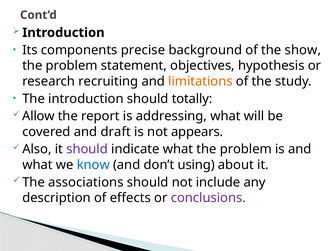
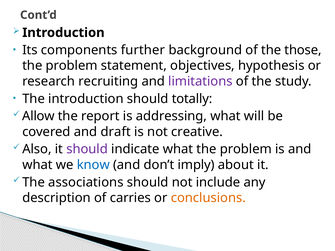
precise: precise -> further
show: show -> those
limitations colour: orange -> purple
appears: appears -> creative
using: using -> imply
effects: effects -> carries
conclusions colour: purple -> orange
